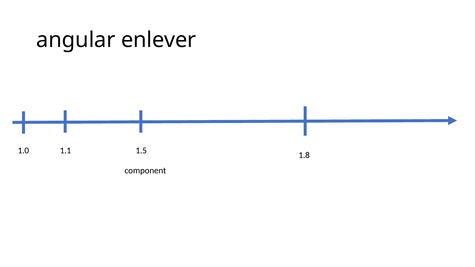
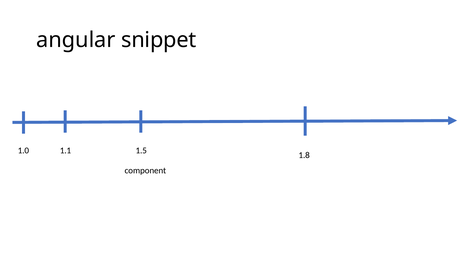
enlever: enlever -> snippet
